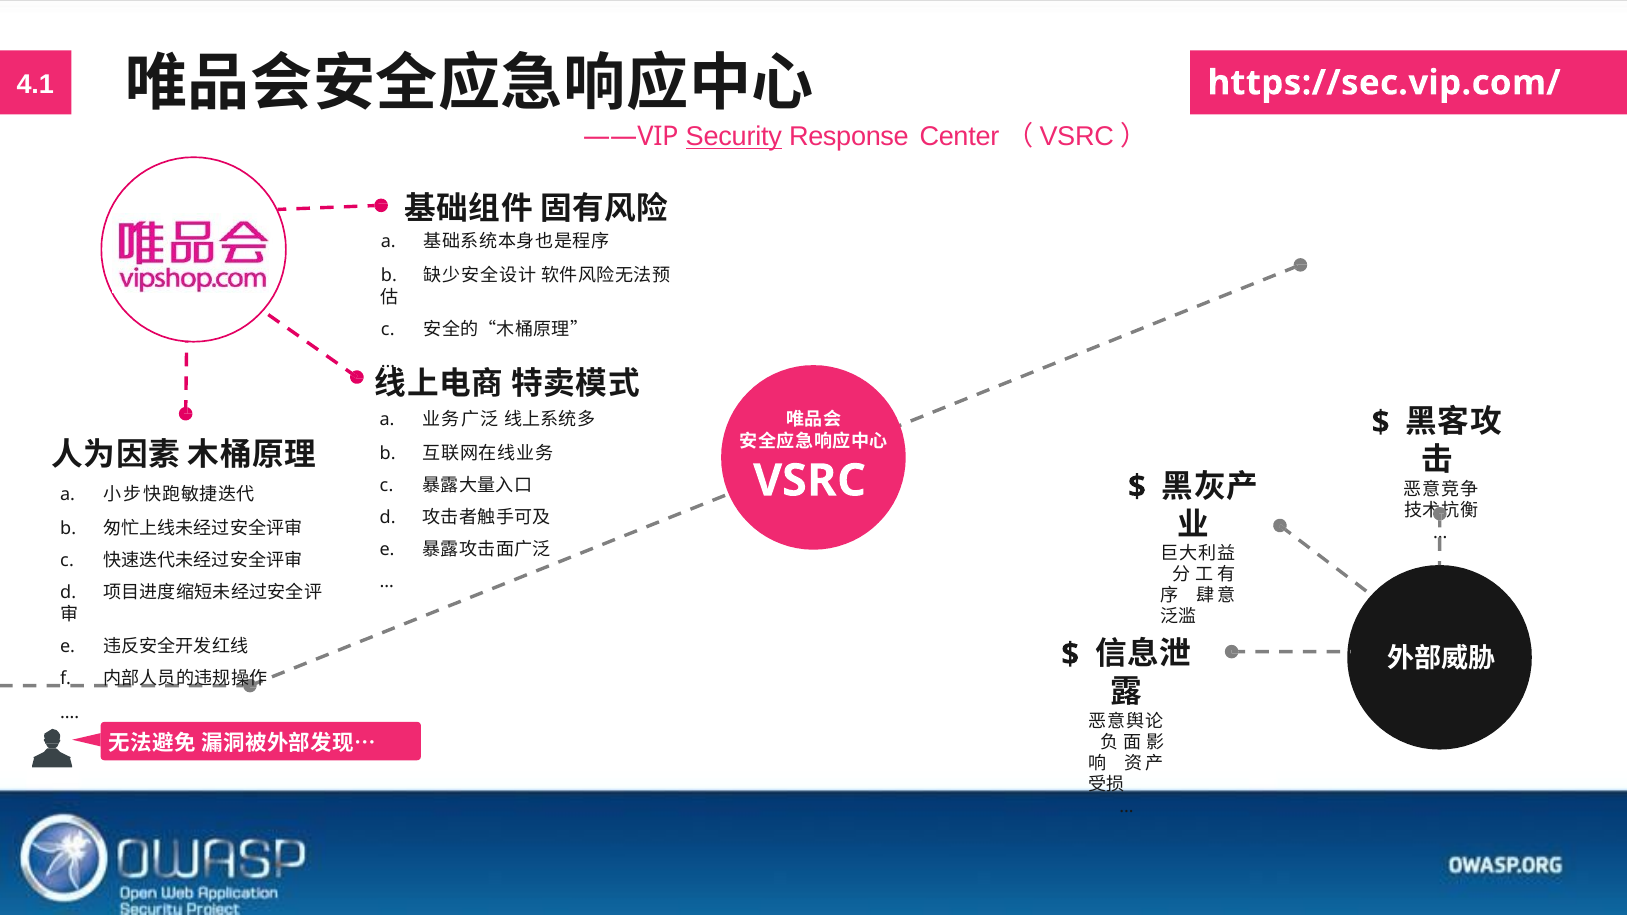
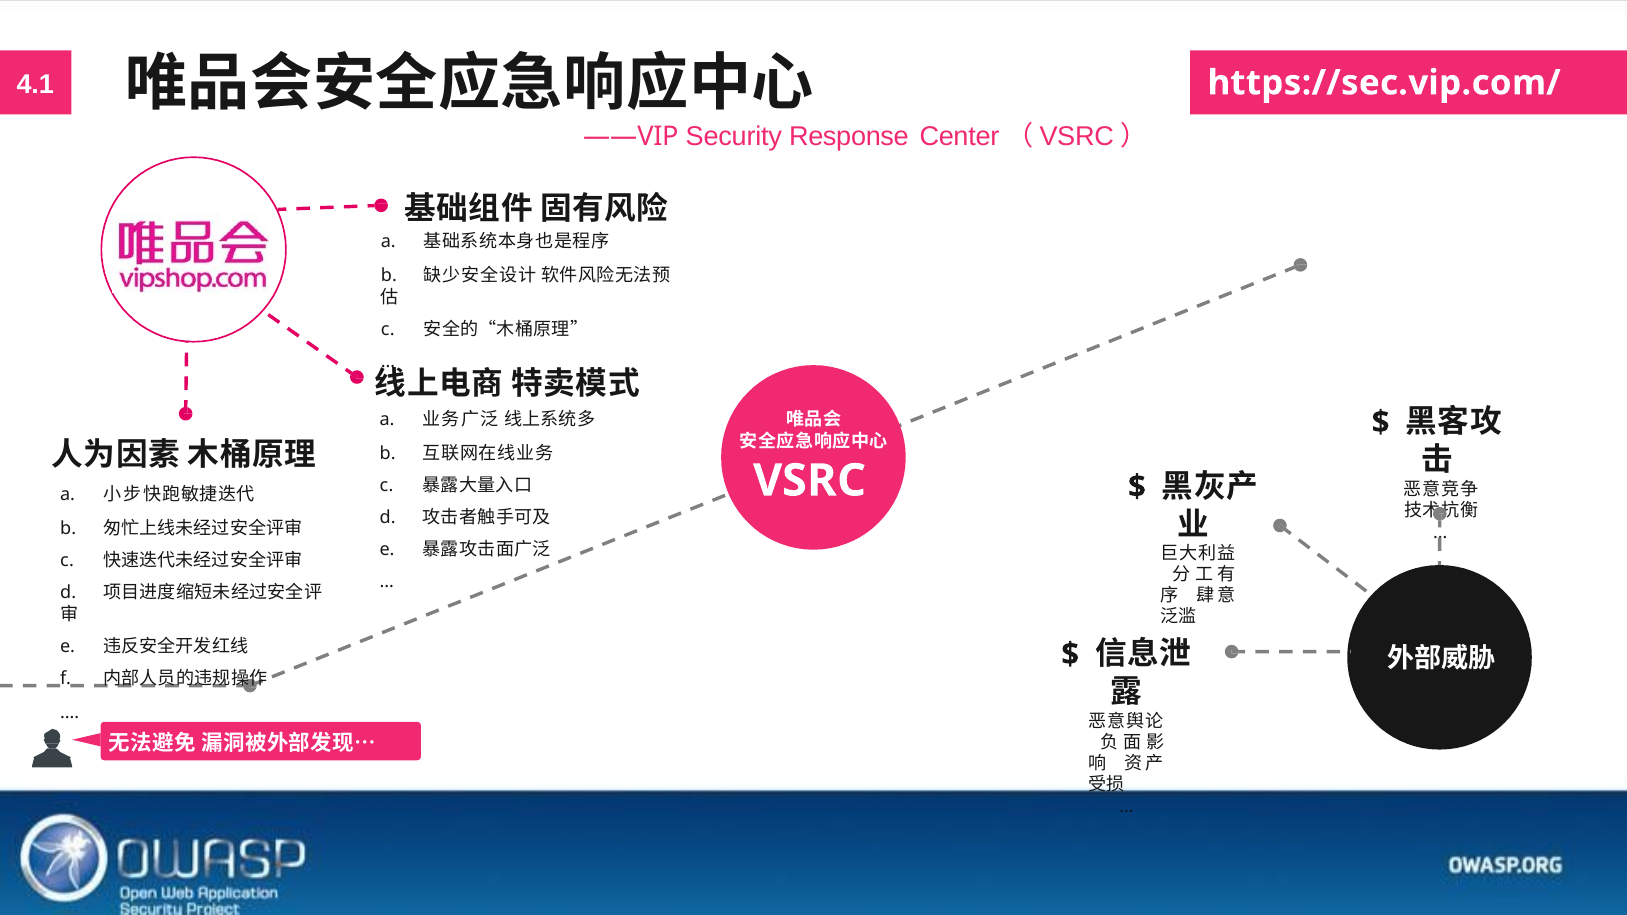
Security underline: present -> none
